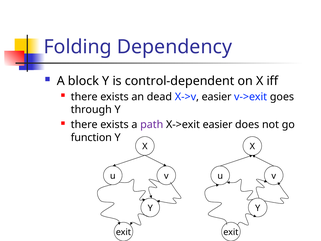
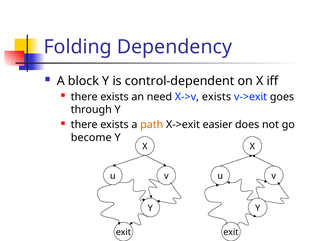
dead: dead -> need
X->v easier: easier -> exists
path colour: purple -> orange
function: function -> become
